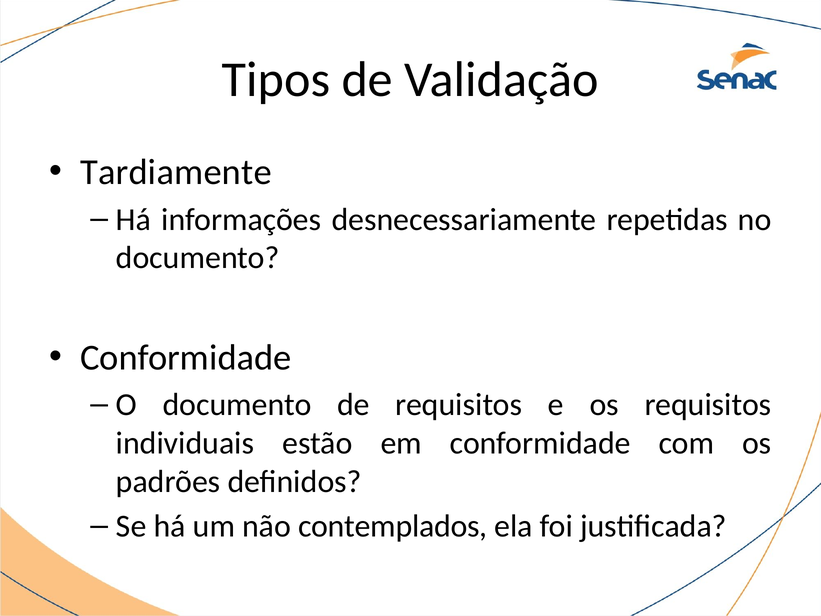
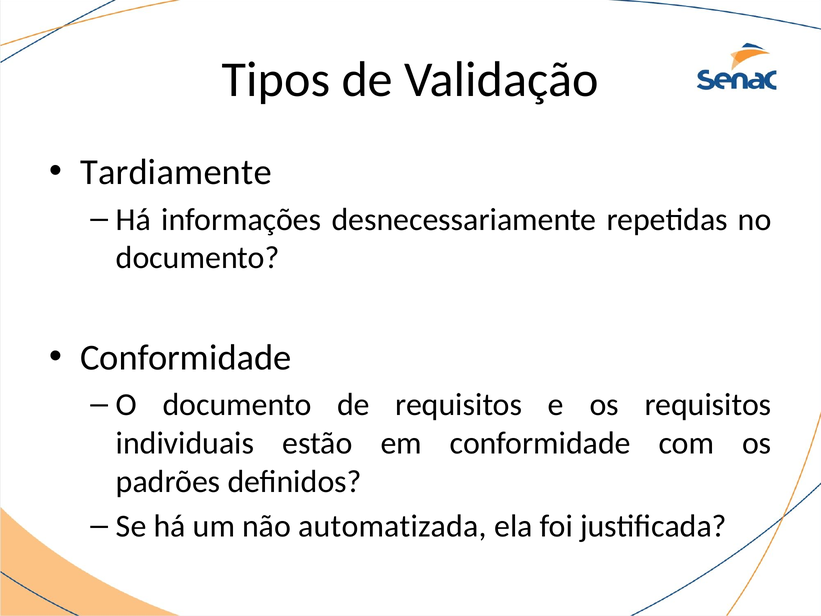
contemplados: contemplados -> automatizada
